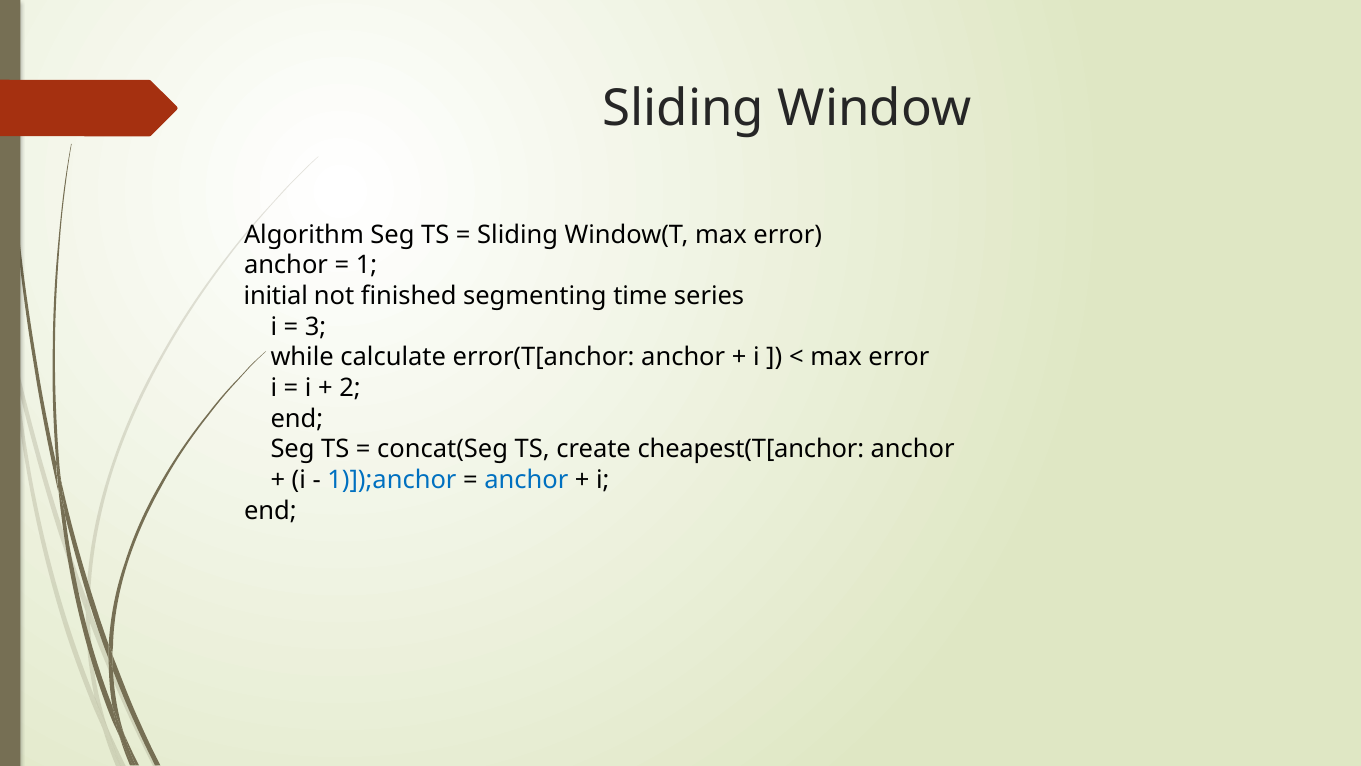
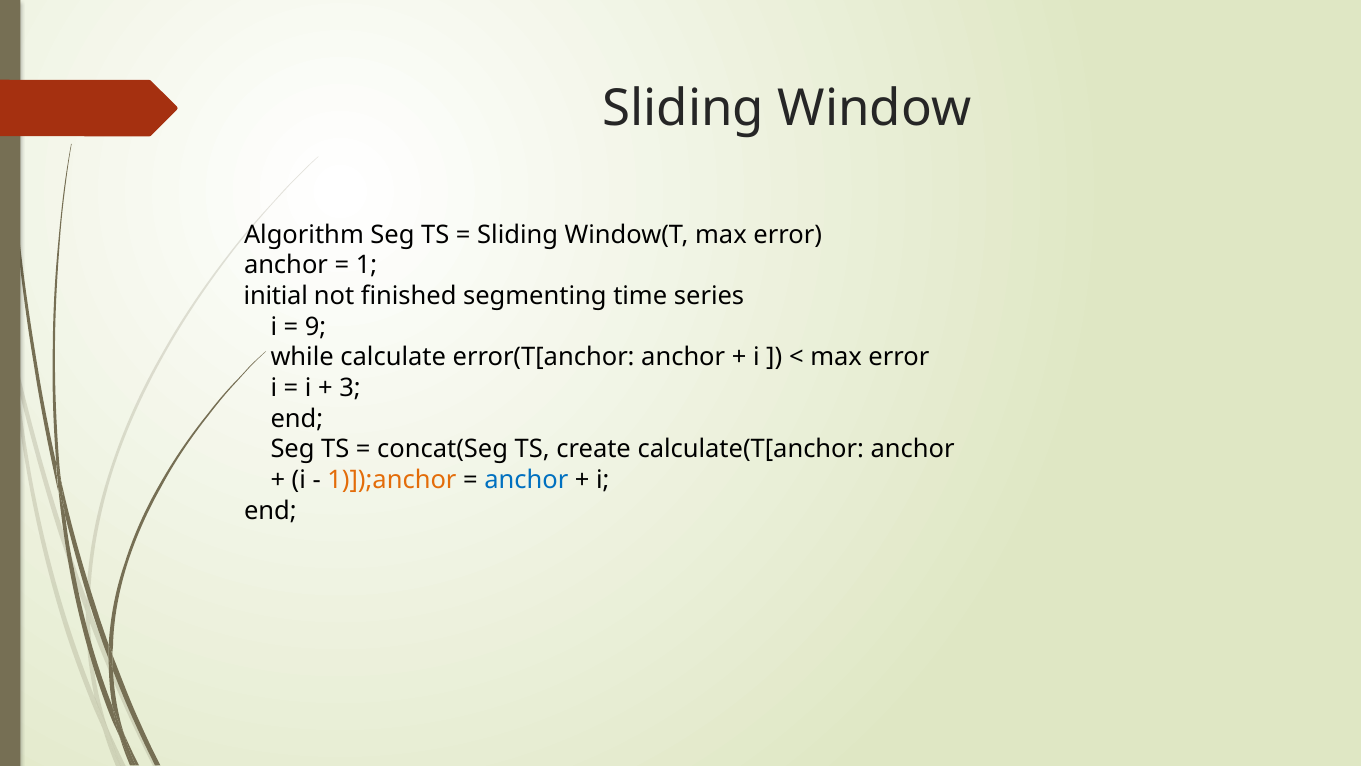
3: 3 -> 9
2: 2 -> 3
cheapest(T[anchor: cheapest(T[anchor -> calculate(T[anchor
1)]);anchor colour: blue -> orange
